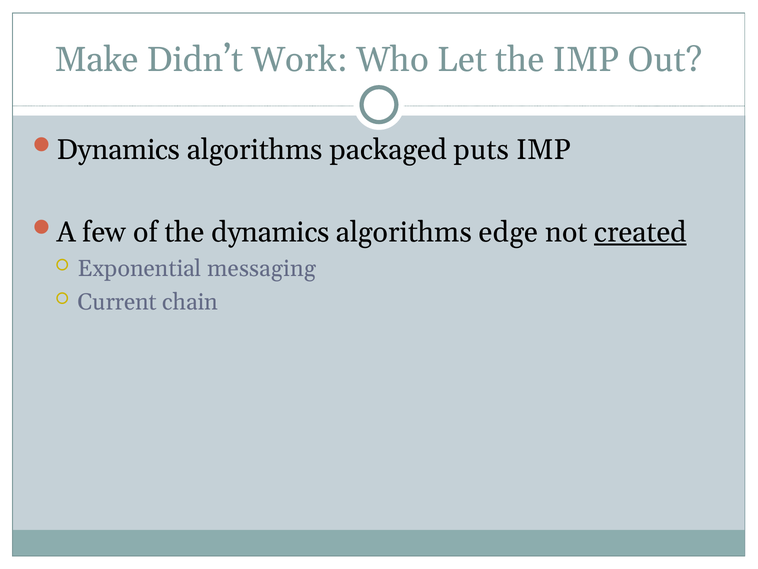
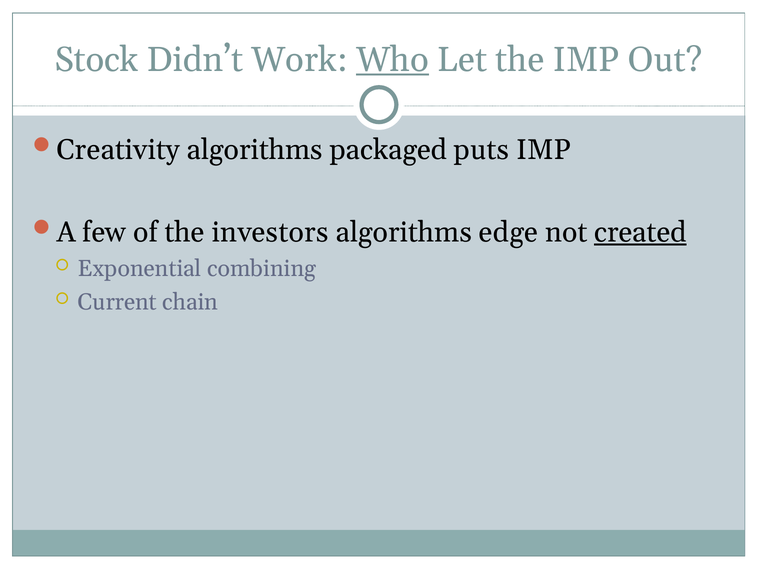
Make: Make -> Stock
Who underline: none -> present
Dynamics at (118, 149): Dynamics -> Creativity
the dynamics: dynamics -> investors
messaging: messaging -> combining
